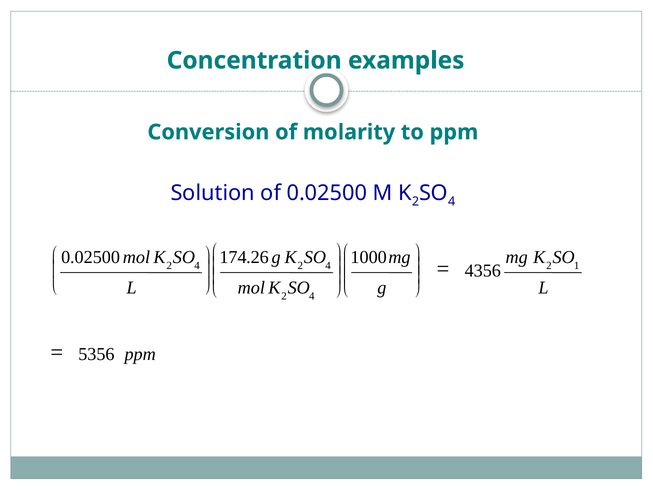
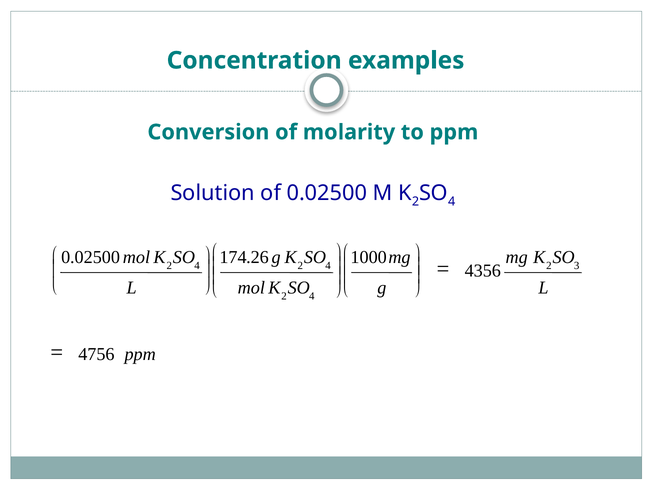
1: 1 -> 3
5356: 5356 -> 4756
